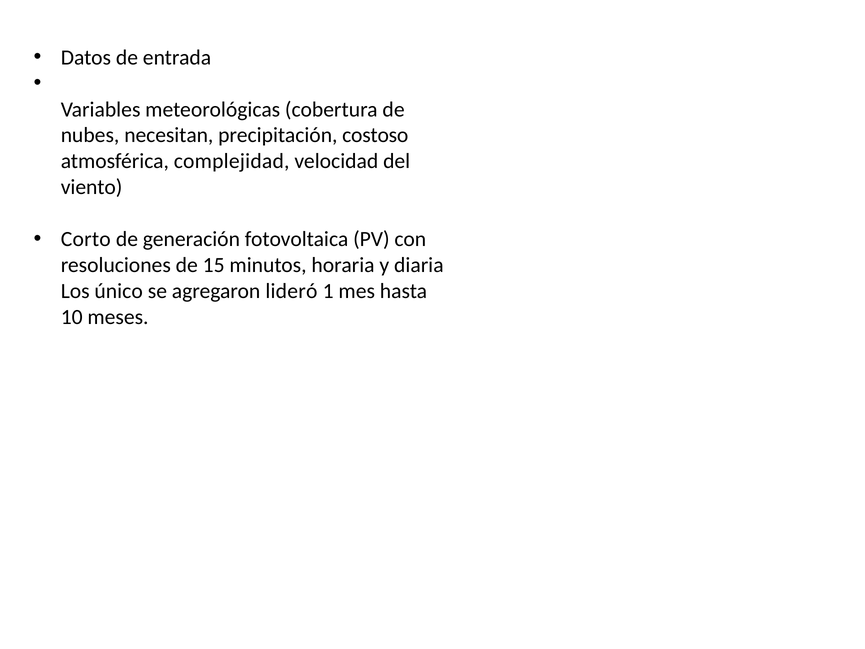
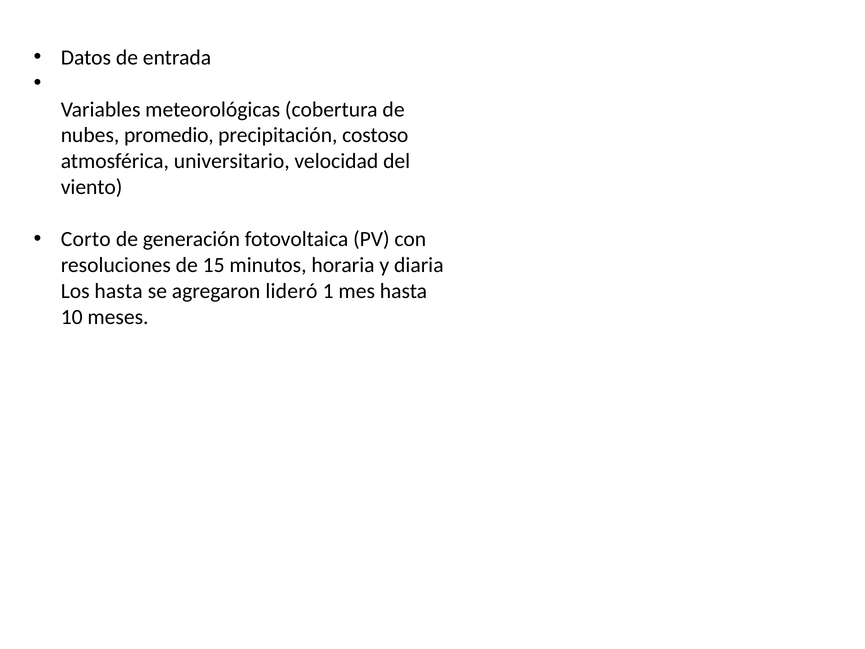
necesitan: necesitan -> promedio
complejidad: complejidad -> universitario
Los único: único -> hasta
